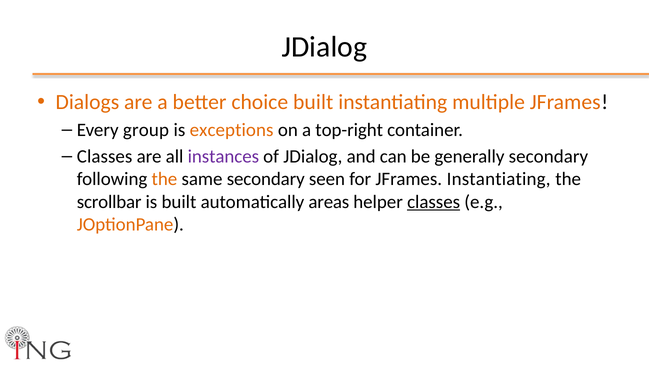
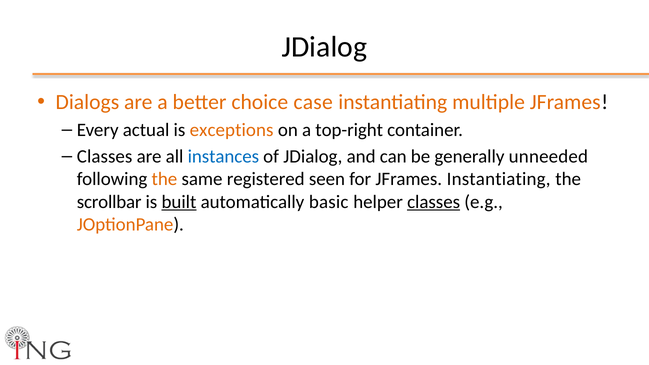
choice built: built -> case
group: group -> actual
instances colour: purple -> blue
generally secondary: secondary -> unneeded
same secondary: secondary -> registered
built at (179, 202) underline: none -> present
areas: areas -> basic
